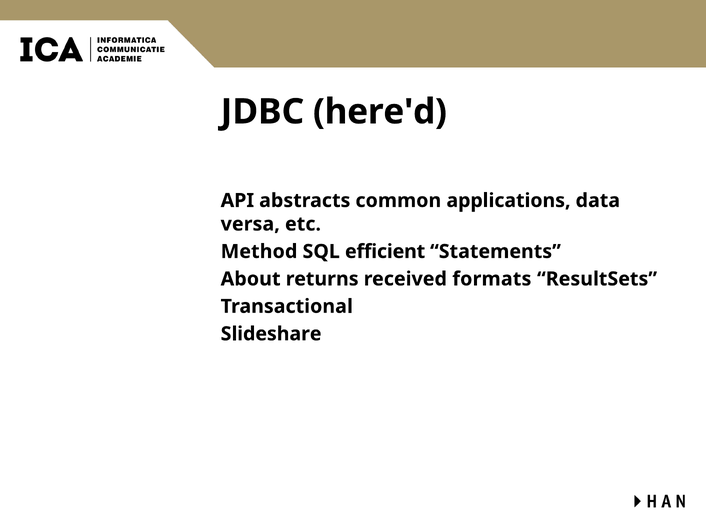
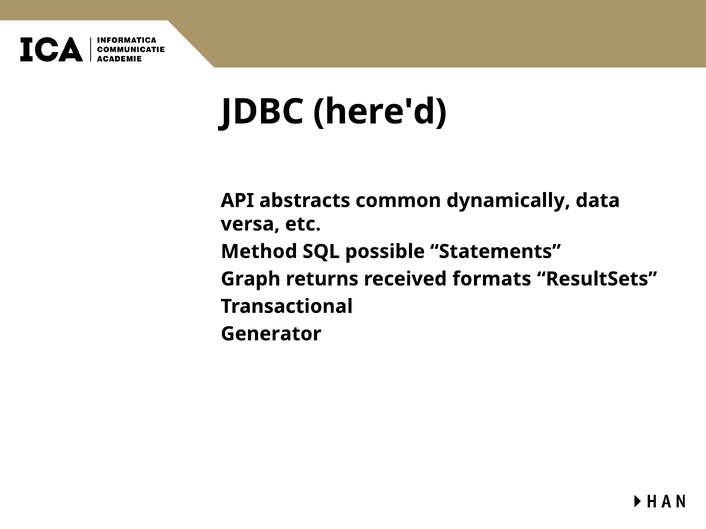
applications: applications -> dynamically
efficient: efficient -> possible
About: About -> Graph
Slideshare: Slideshare -> Generator
